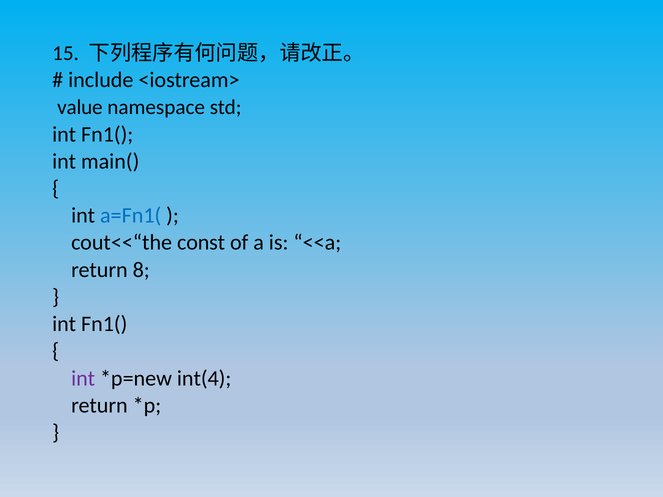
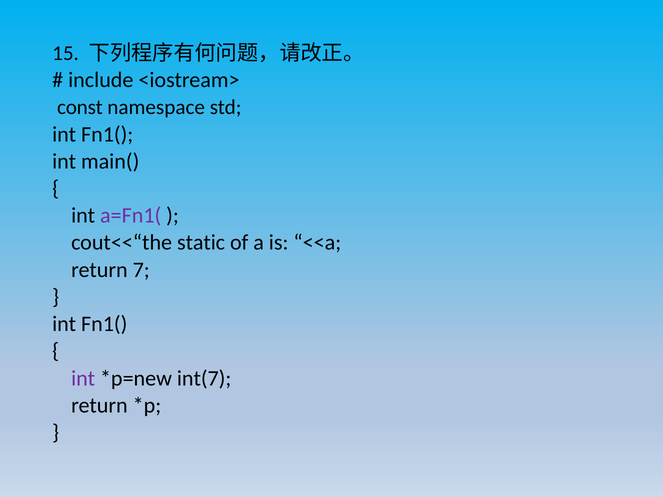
value: value -> const
a=Fn1( colour: blue -> purple
const: const -> static
8: 8 -> 7
int(4: int(4 -> int(7
